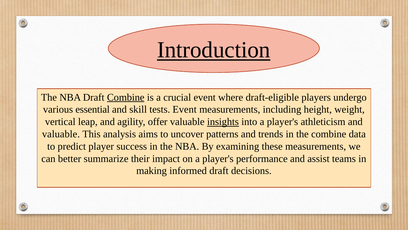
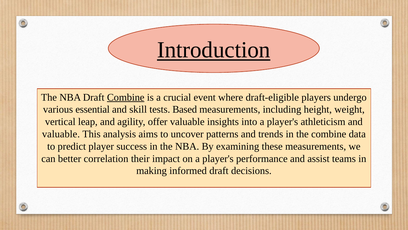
tests Event: Event -> Based
insights underline: present -> none
summarize: summarize -> correlation
